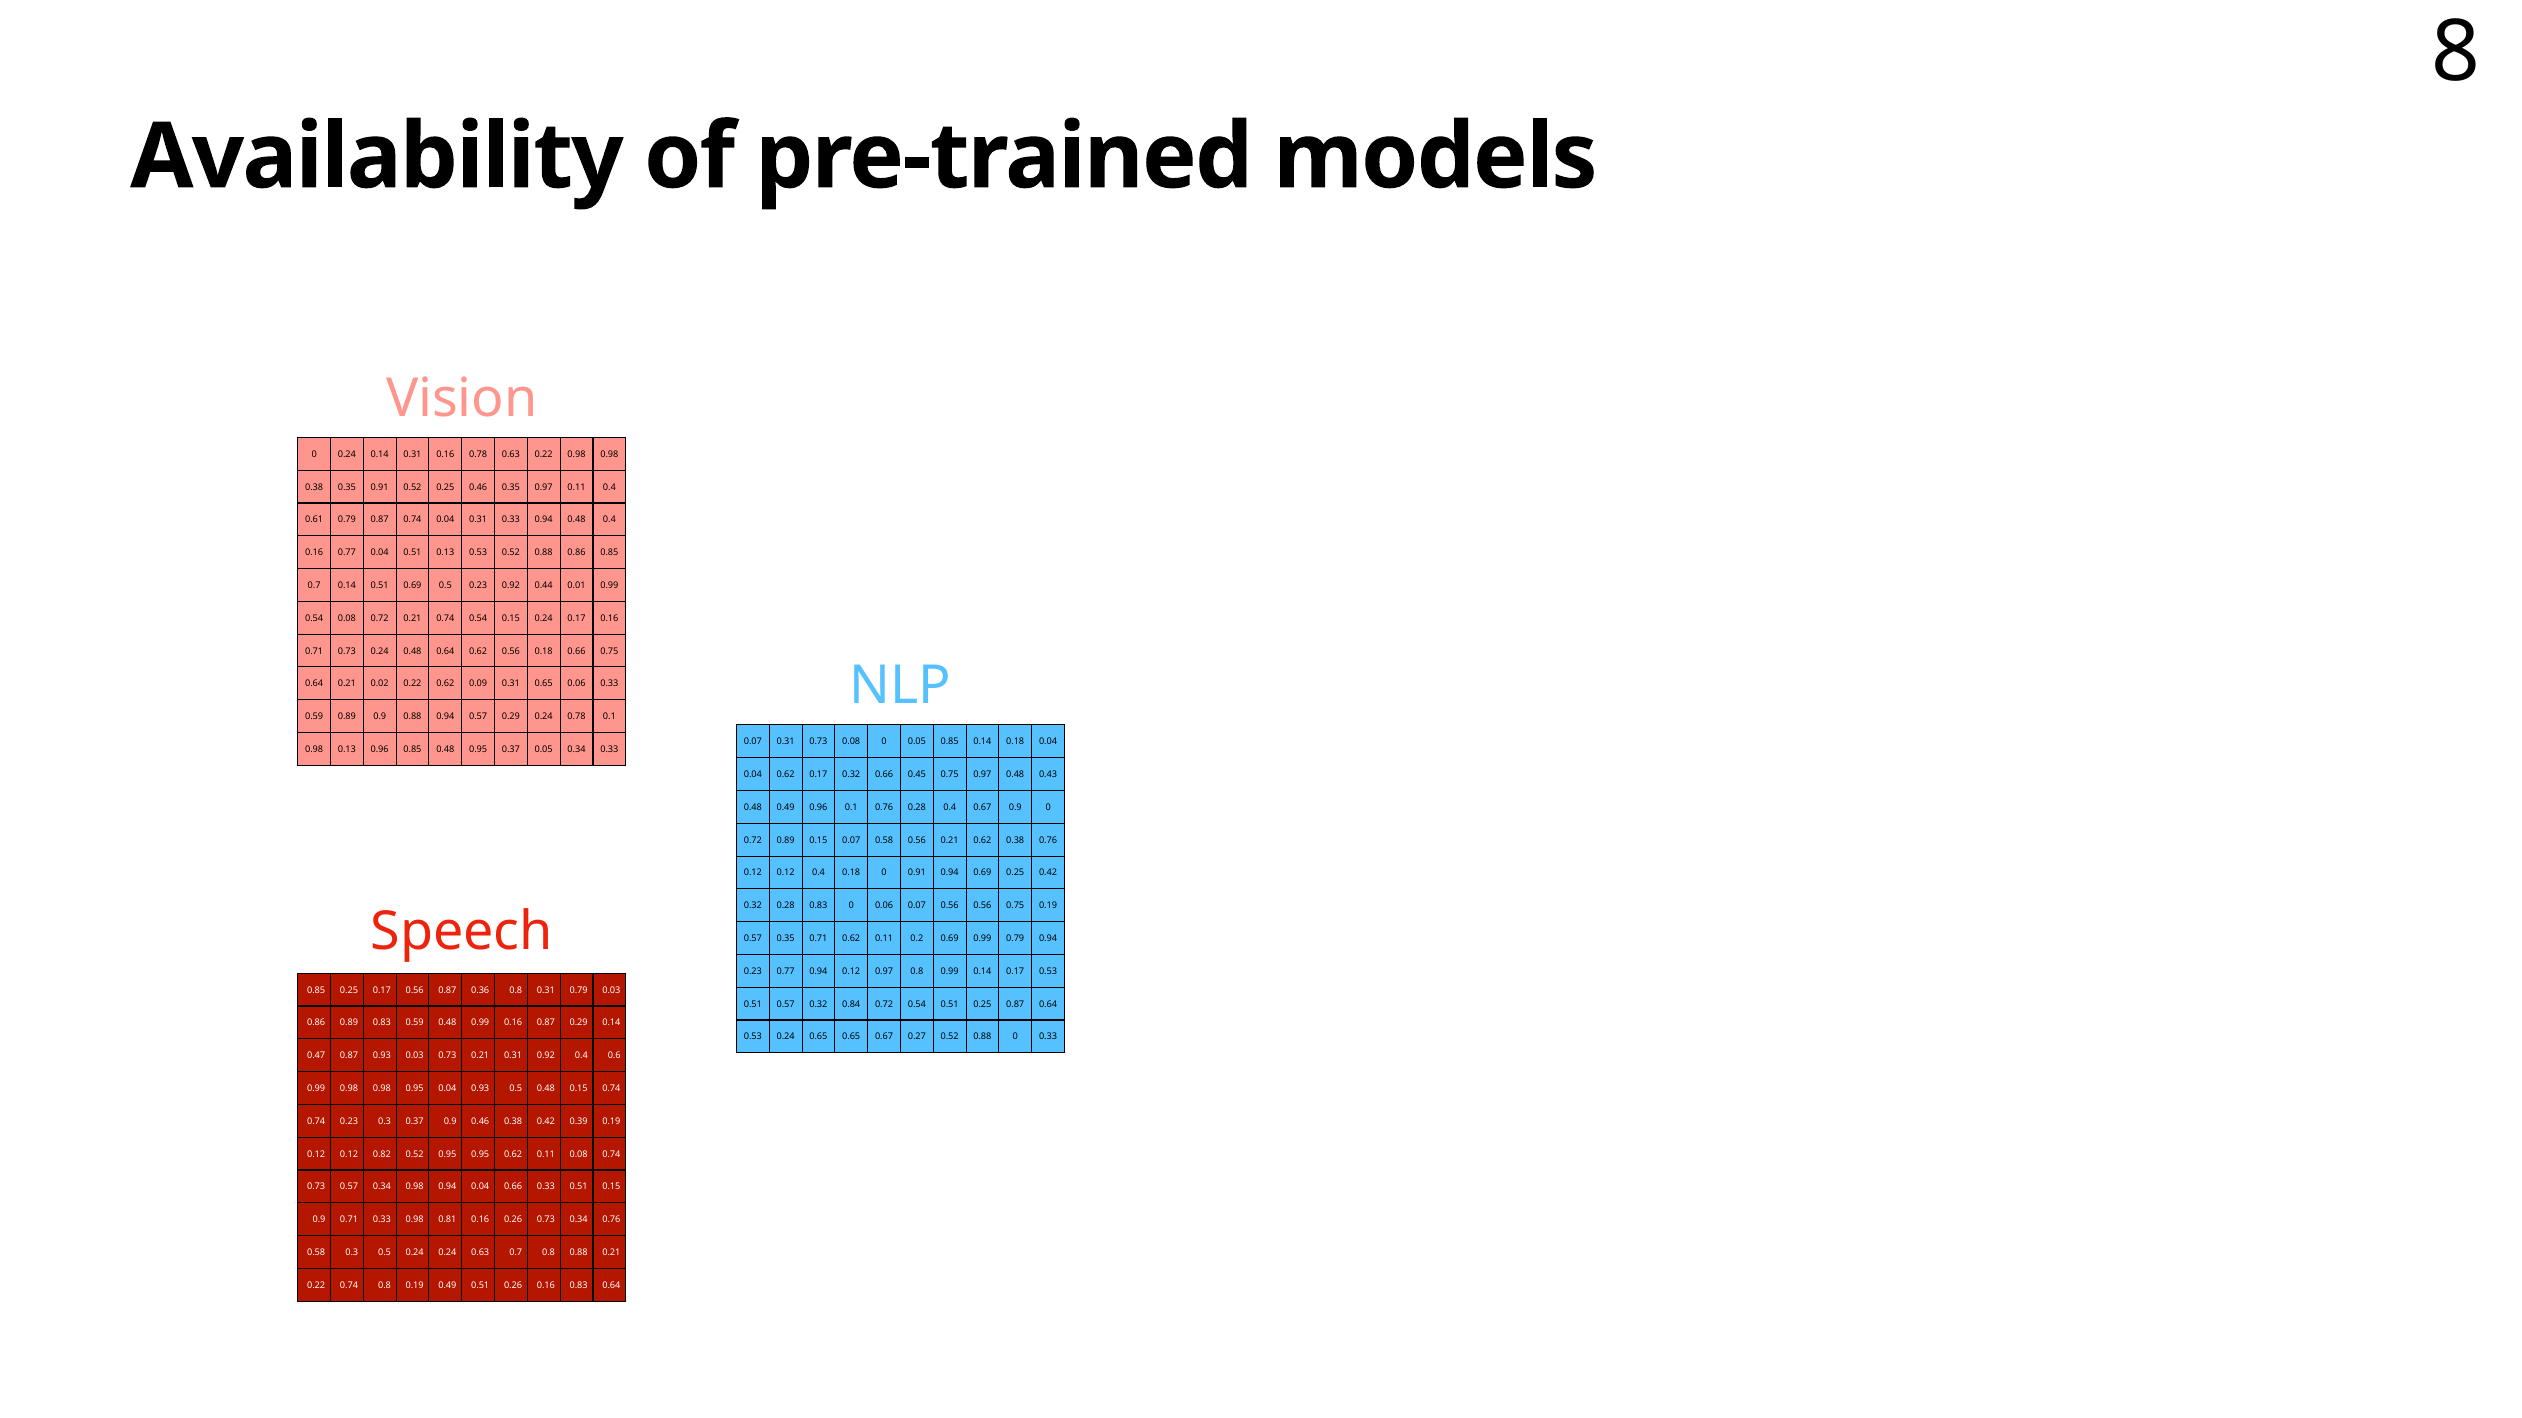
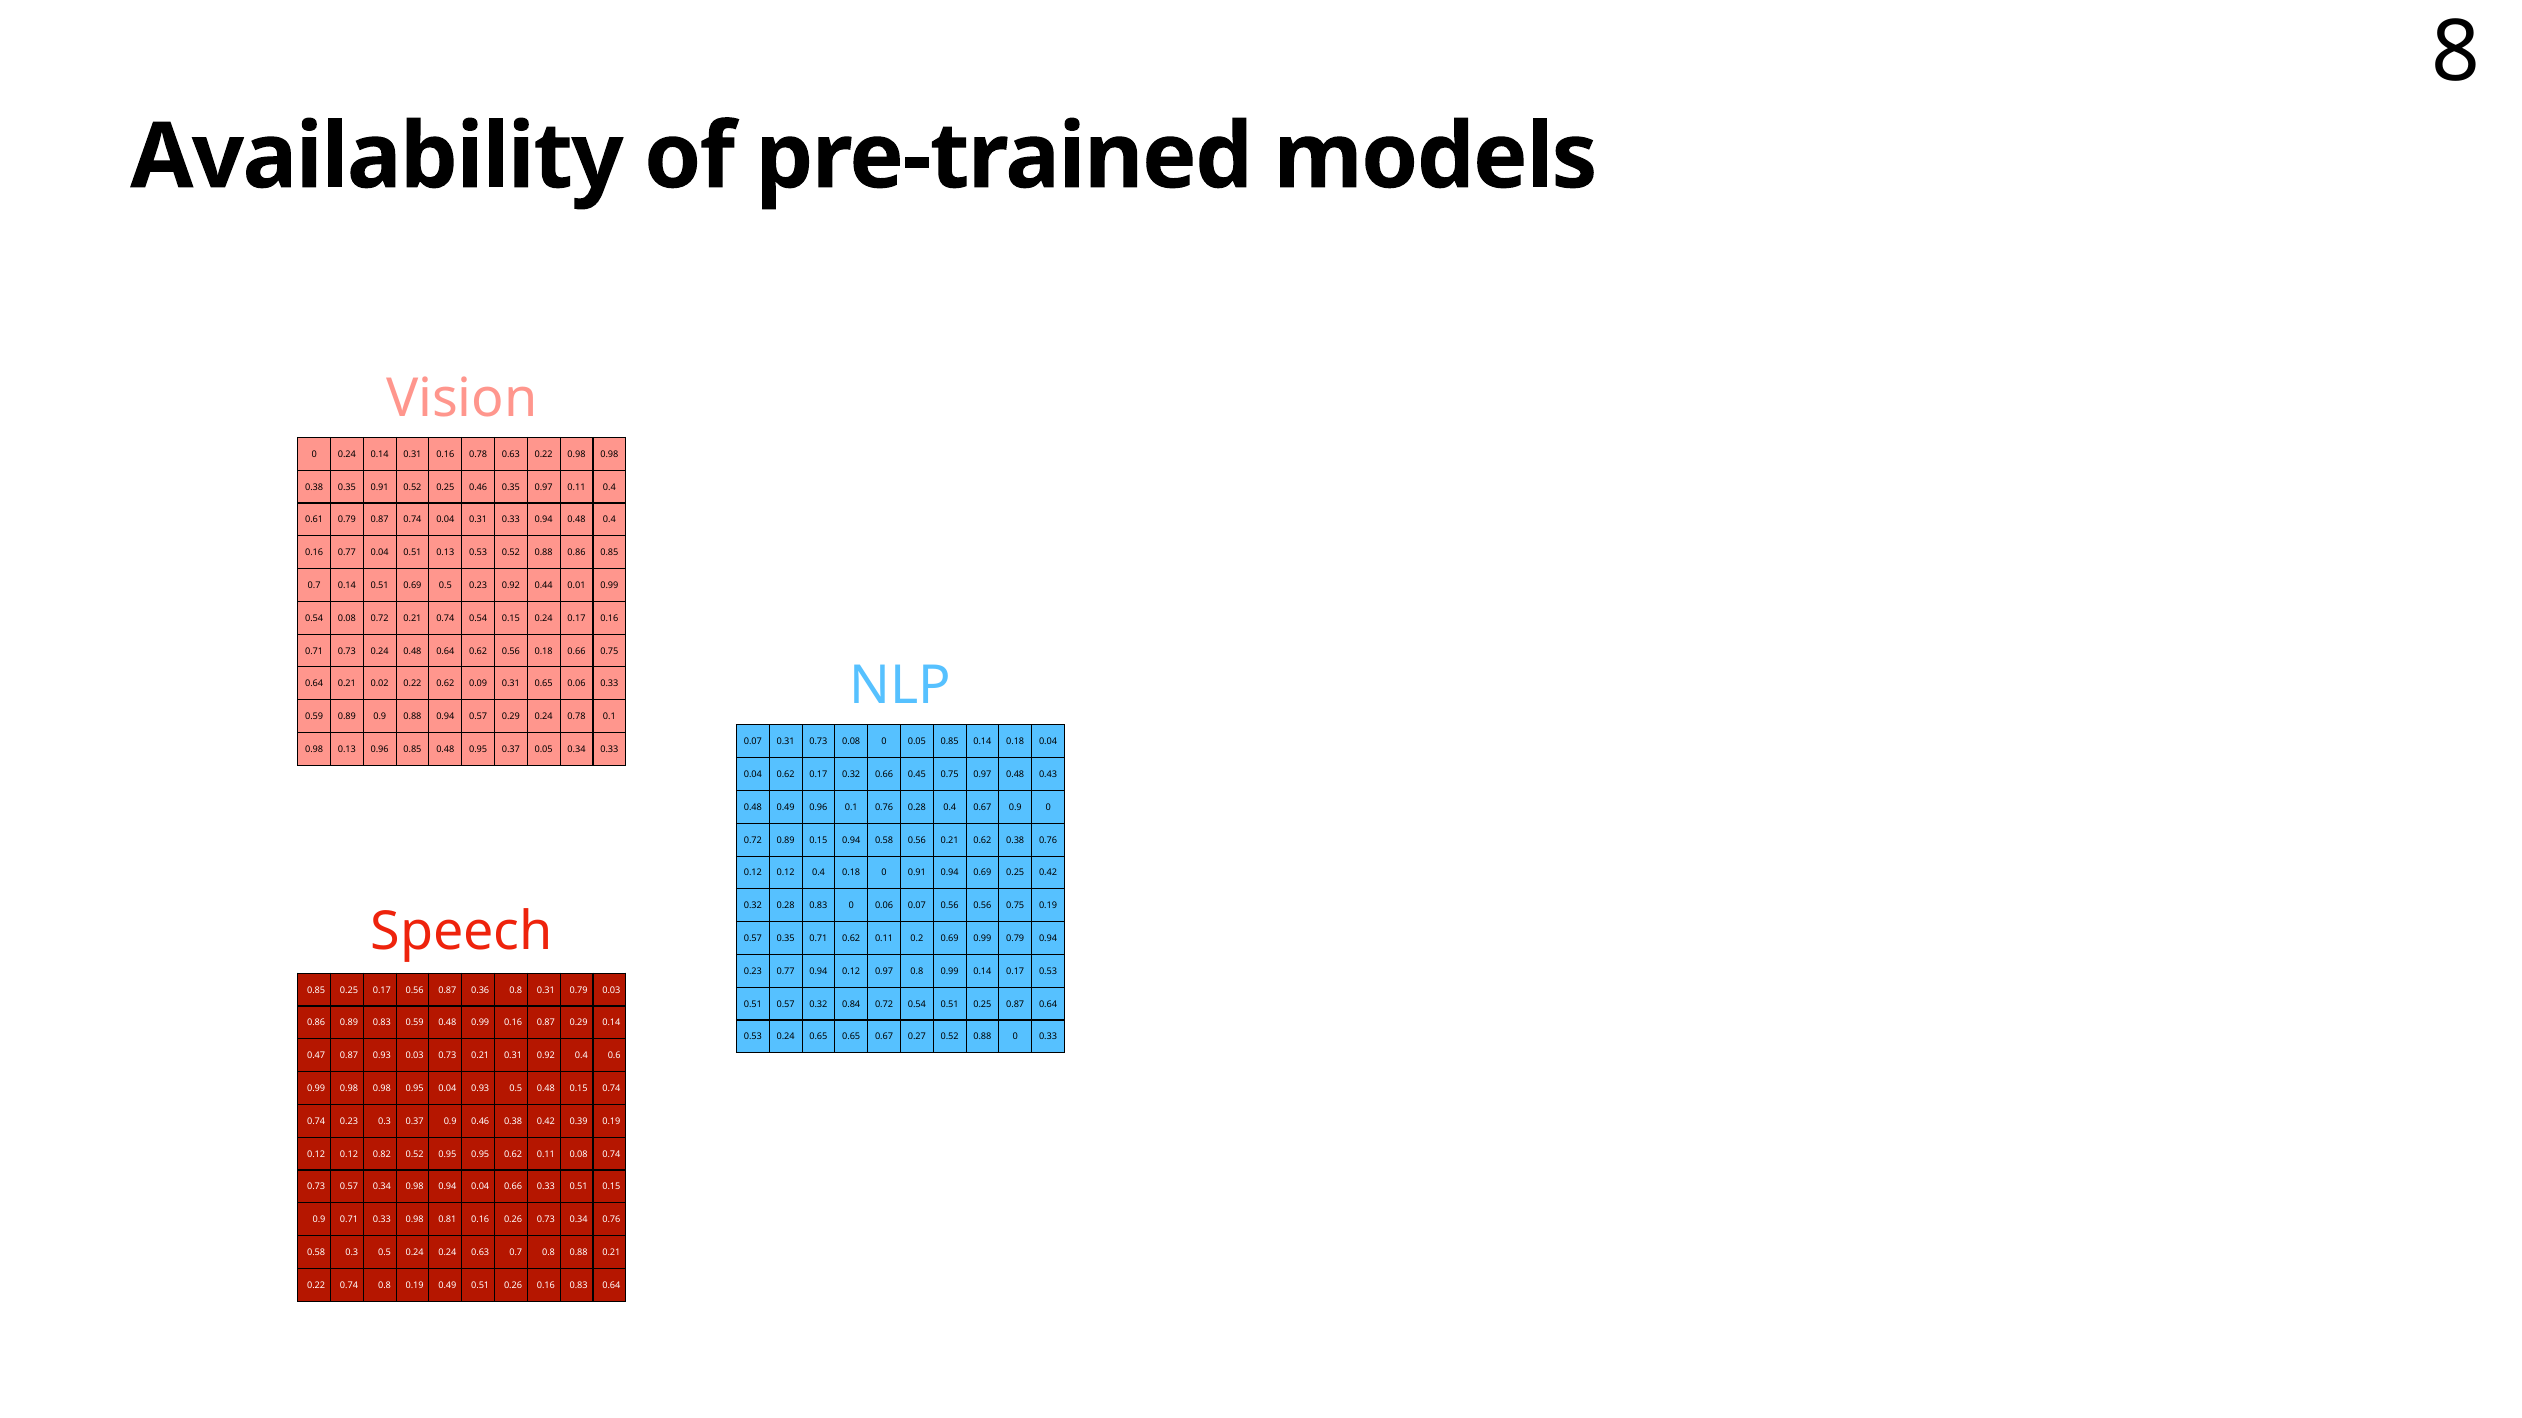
0.15 0.07: 0.07 -> 0.94
